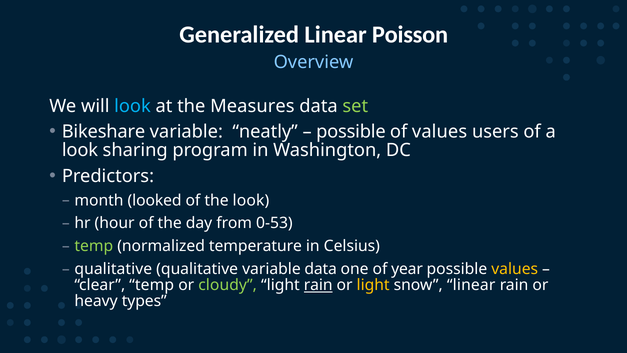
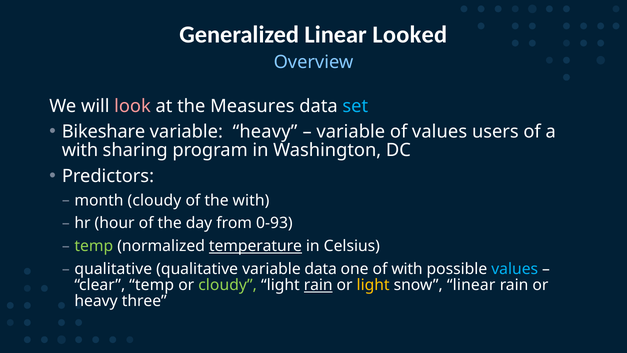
Poisson: Poisson -> Looked
look at (133, 106) colour: light blue -> pink
set colour: light green -> light blue
variable neatly: neatly -> heavy
possible at (351, 132): possible -> variable
look at (80, 150): look -> with
month looked: looked -> cloudy
the look: look -> with
0-53: 0-53 -> 0-93
temperature underline: none -> present
of year: year -> with
values at (515, 269) colour: yellow -> light blue
types: types -> three
